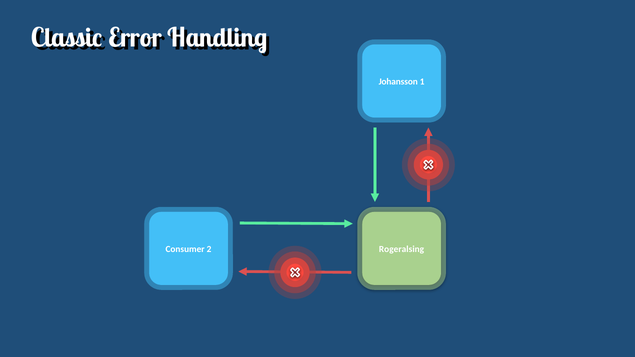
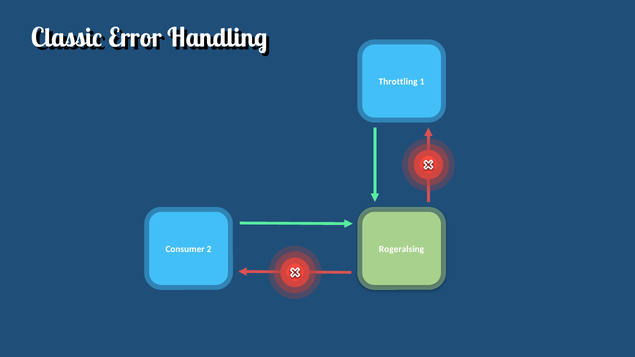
Johansson: Johansson -> Throttling
